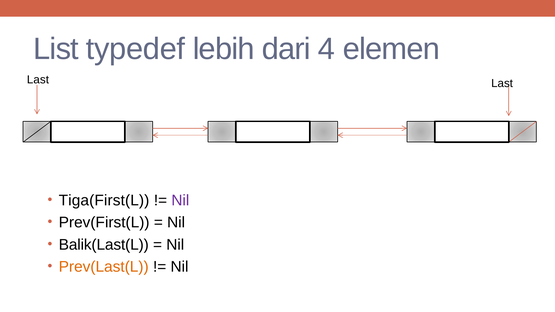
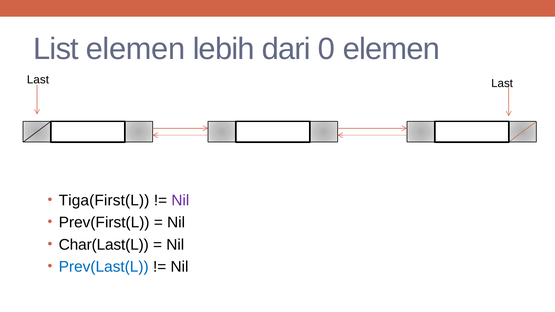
List typedef: typedef -> elemen
4: 4 -> 0
Balik(Last(L: Balik(Last(L -> Char(Last(L
Prev(Last(L colour: orange -> blue
